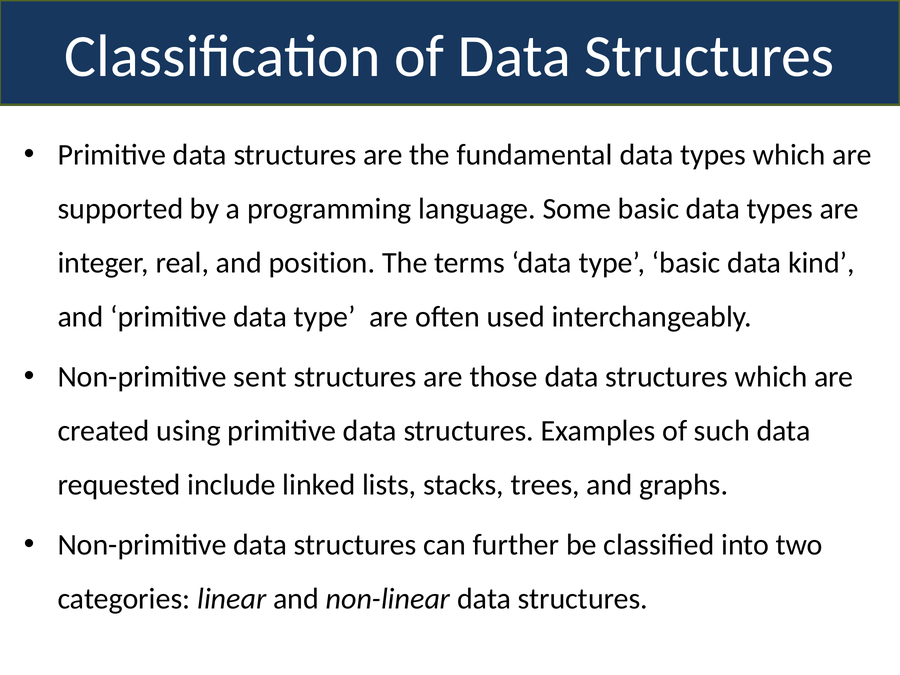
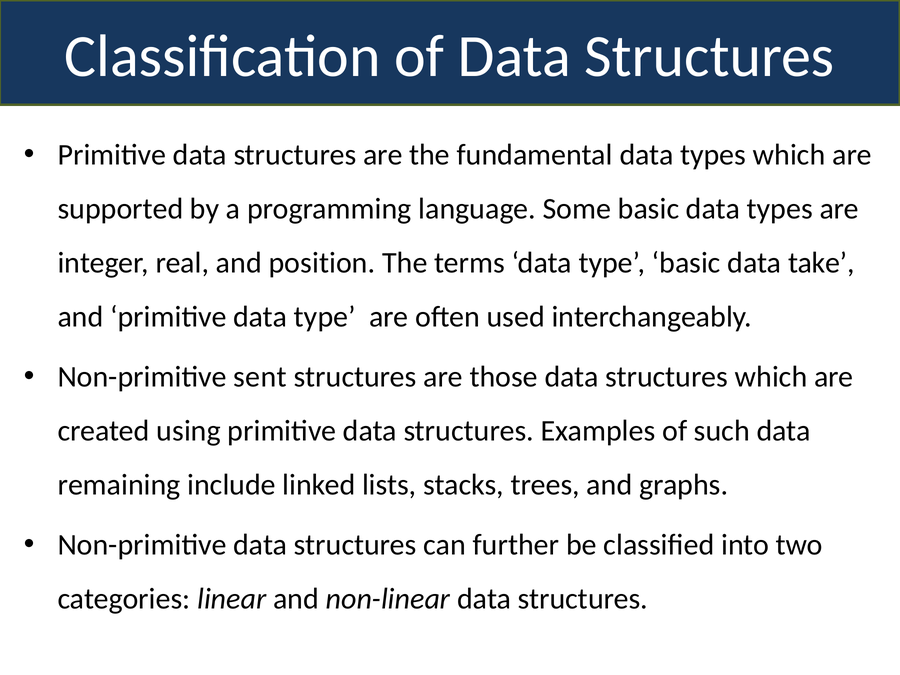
kind: kind -> take
requested: requested -> remaining
